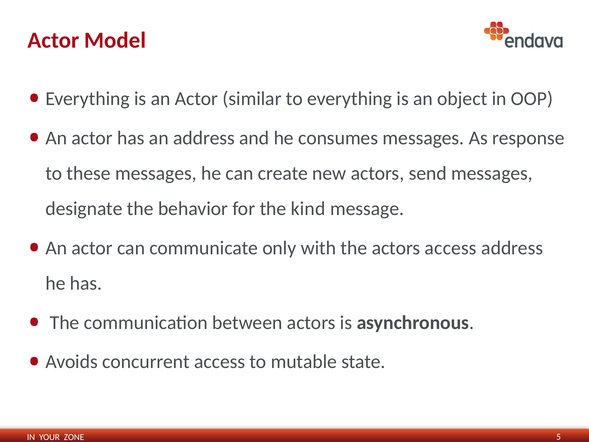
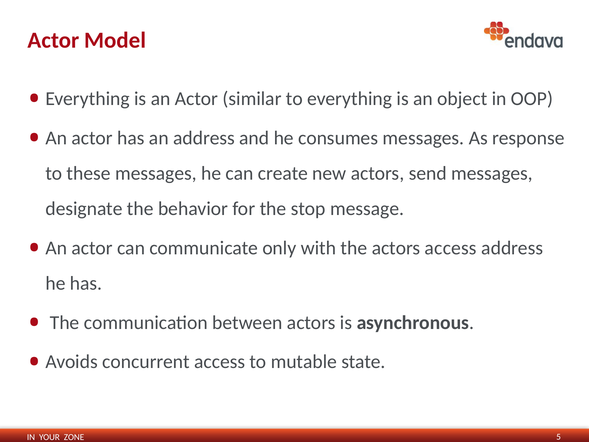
kind: kind -> stop
